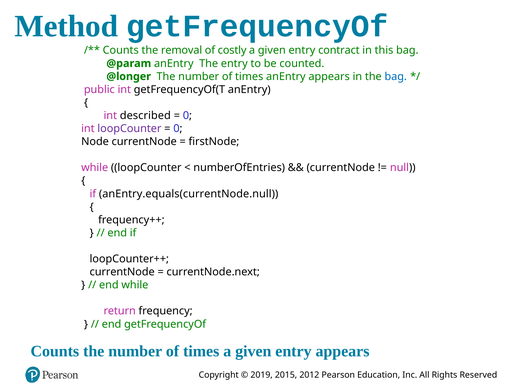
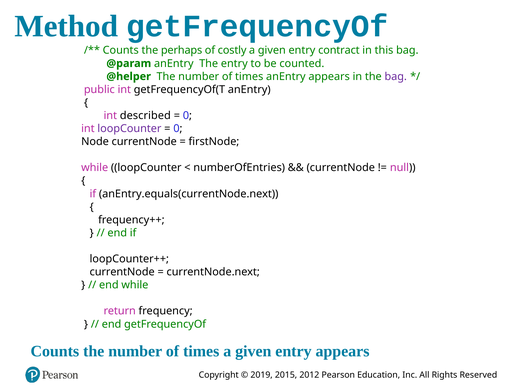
removal: removal -> perhaps
@longer: @longer -> @helper
bag at (396, 77) colour: blue -> purple
anEntry.equals(currentNode.null: anEntry.equals(currentNode.null -> anEntry.equals(currentNode.next
